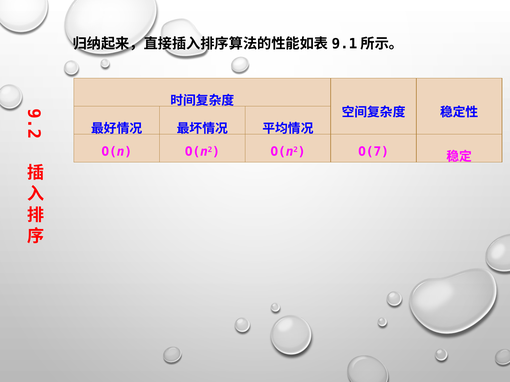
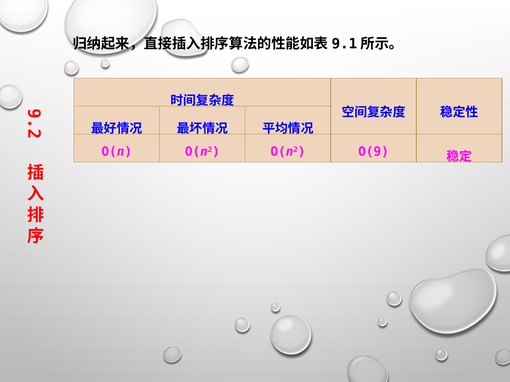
O(7: O(7 -> O(9
